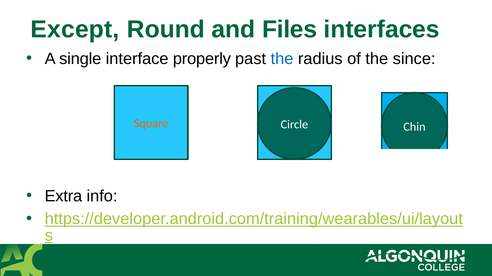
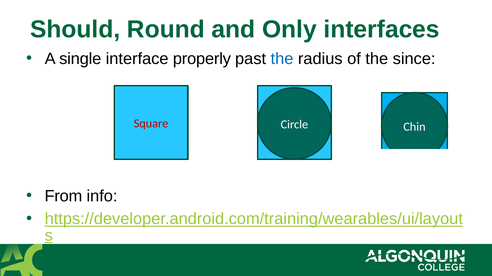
Except: Except -> Should
Files: Files -> Only
Square colour: orange -> red
Extra: Extra -> From
